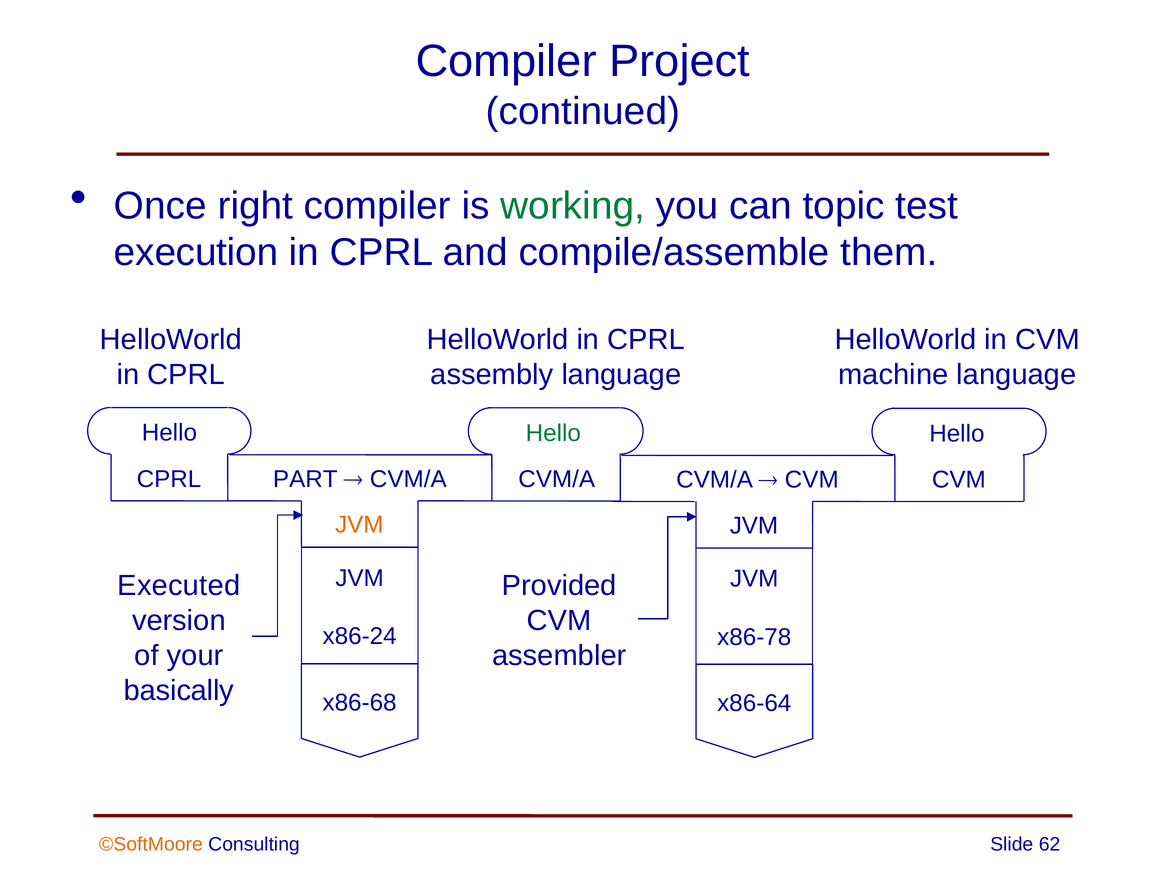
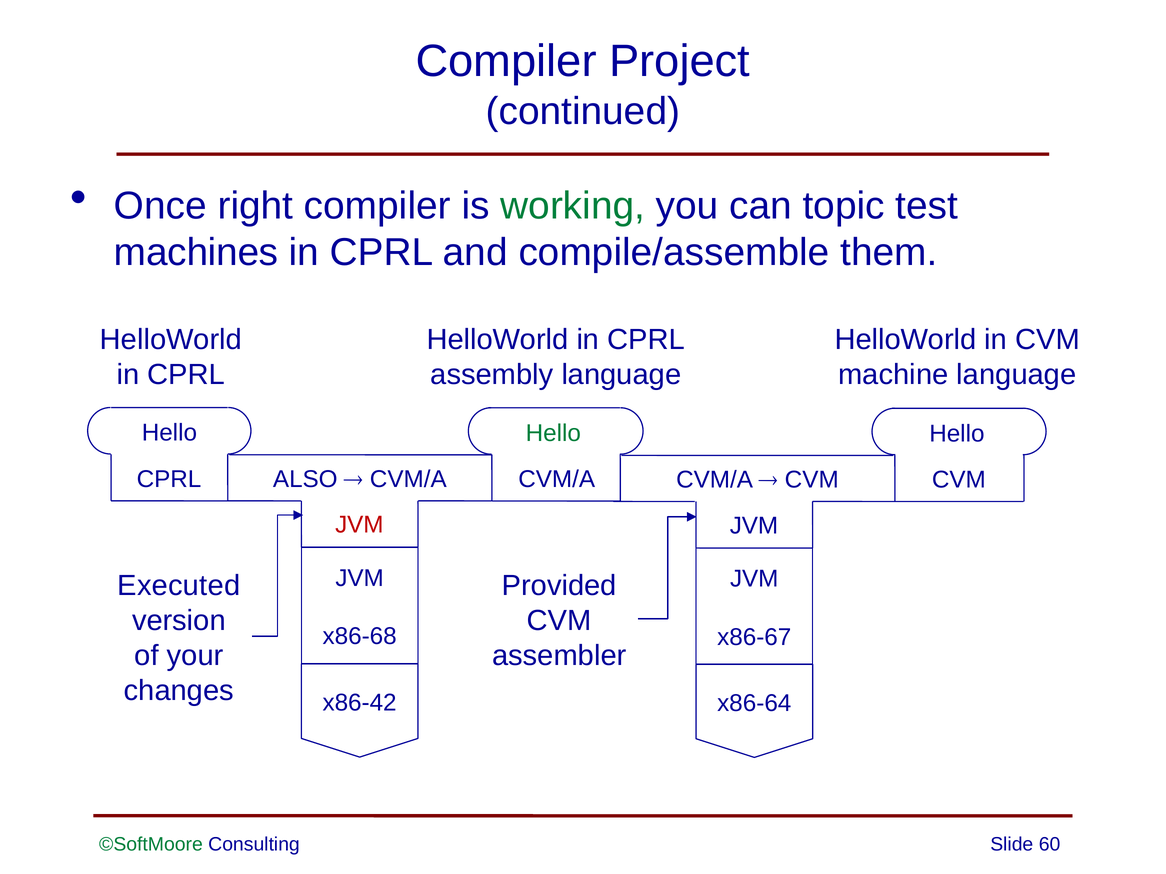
execution: execution -> machines
PART: PART -> ALSO
JVM at (359, 525) colour: orange -> red
x86-24: x86-24 -> x86-68
x86-78: x86-78 -> x86-67
basically: basically -> changes
x86-68: x86-68 -> x86-42
©SoftMoore colour: orange -> green
62: 62 -> 60
